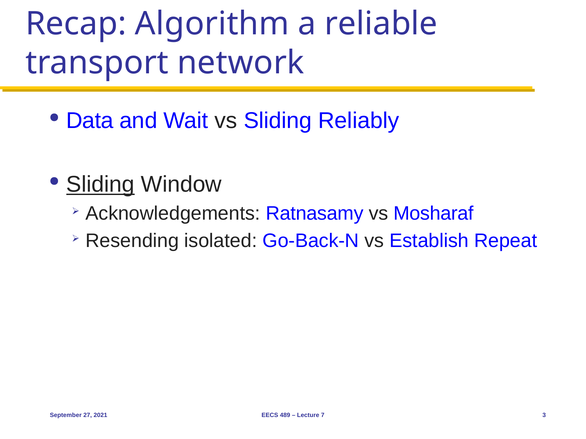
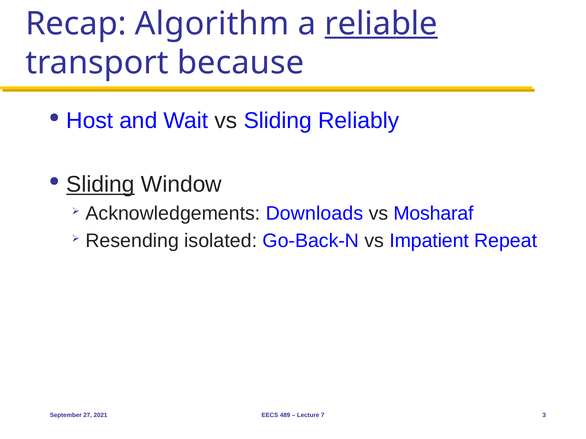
reliable underline: none -> present
network: network -> because
Data: Data -> Host
Ratnasamy: Ratnasamy -> Downloads
Establish: Establish -> Impatient
